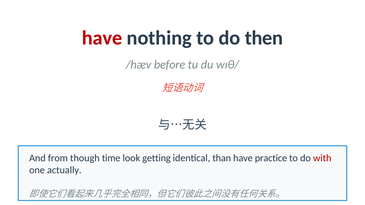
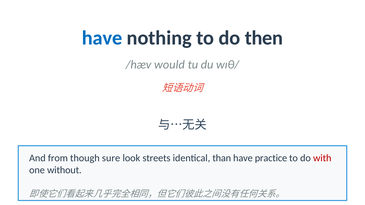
have at (102, 38) colour: red -> blue
before: before -> would
time: time -> sure
getting: getting -> streets
actually: actually -> without
